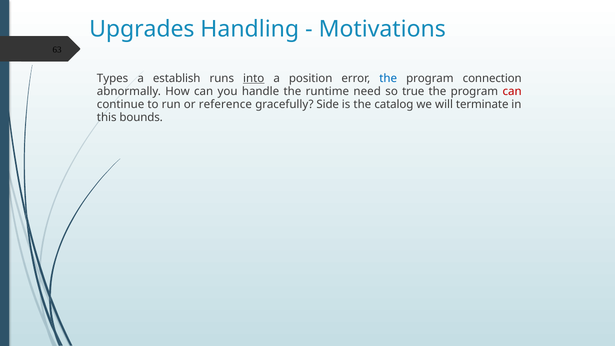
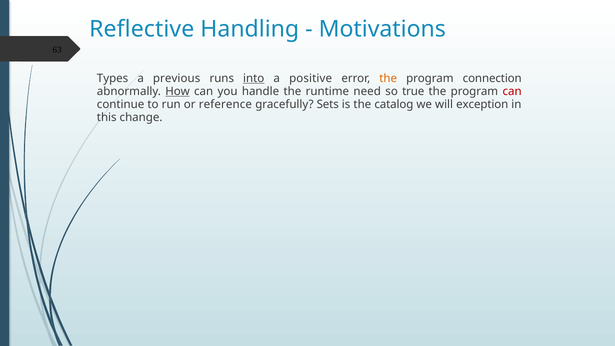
Upgrades: Upgrades -> Reflective
establish: establish -> previous
position: position -> positive
the at (388, 78) colour: blue -> orange
How underline: none -> present
Side: Side -> Sets
terminate: terminate -> exception
bounds: bounds -> change
